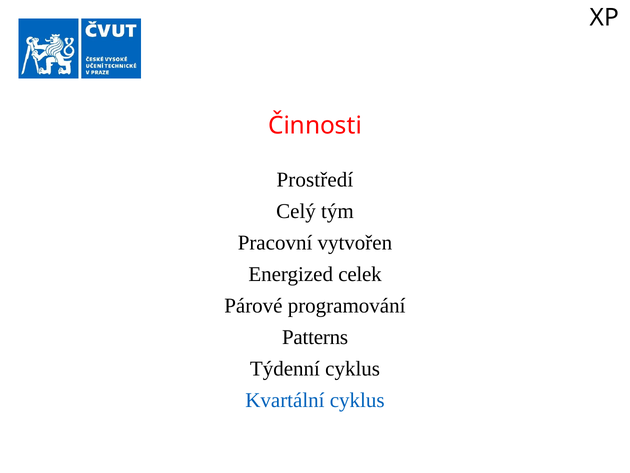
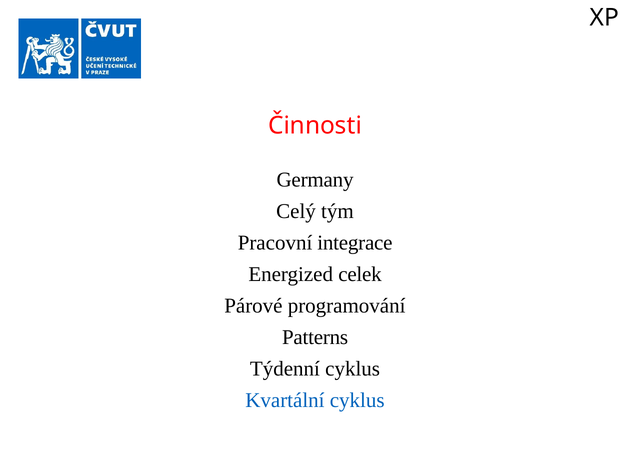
Prostředí: Prostředí -> Germany
vytvořen: vytvořen -> integrace
